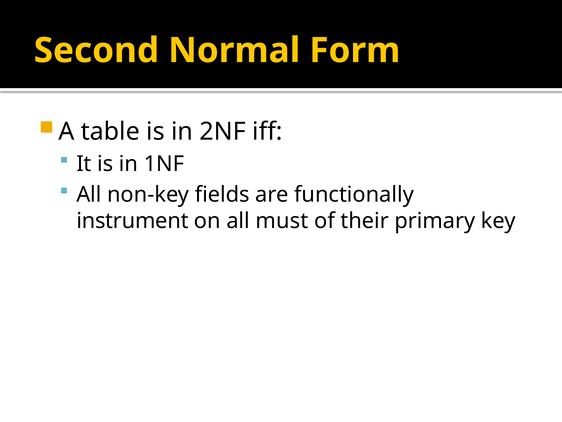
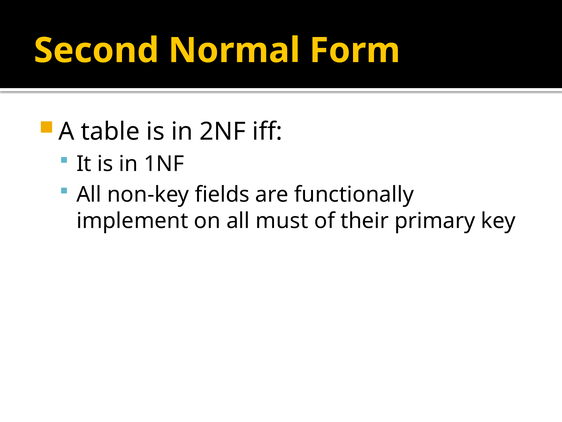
instrument: instrument -> implement
